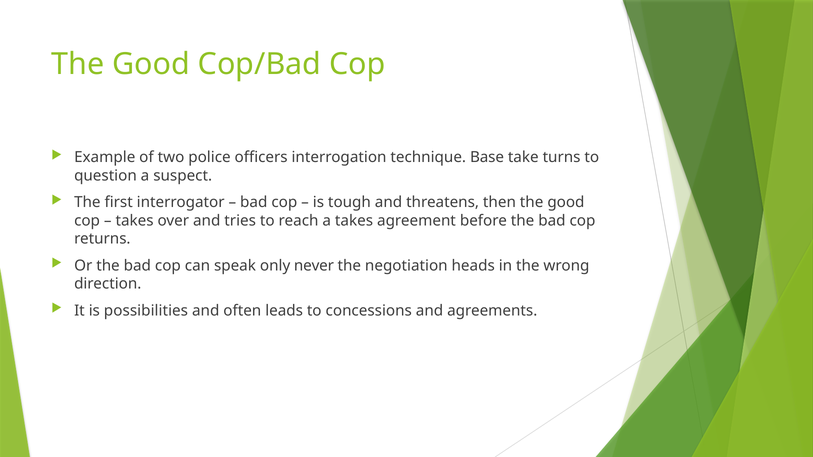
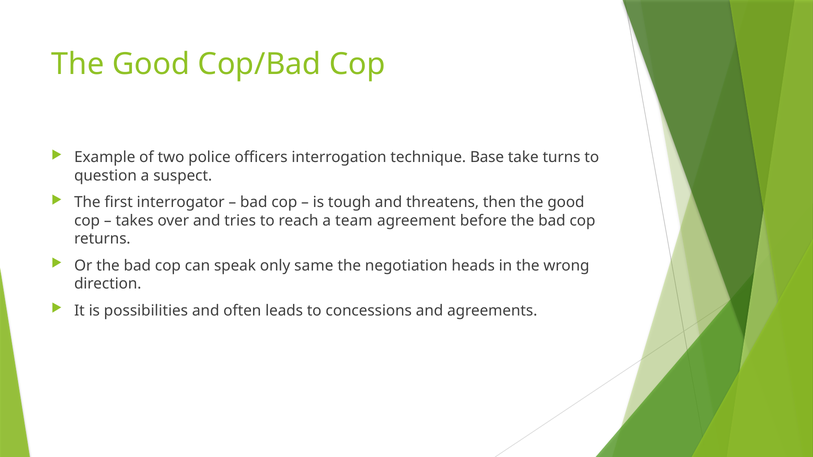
a takes: takes -> team
never: never -> same
